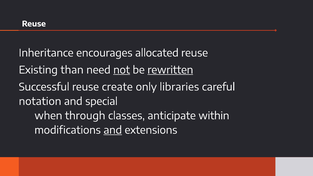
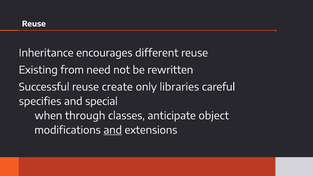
allocated: allocated -> different
than: than -> from
not underline: present -> none
rewritten underline: present -> none
notation: notation -> specifies
within: within -> object
